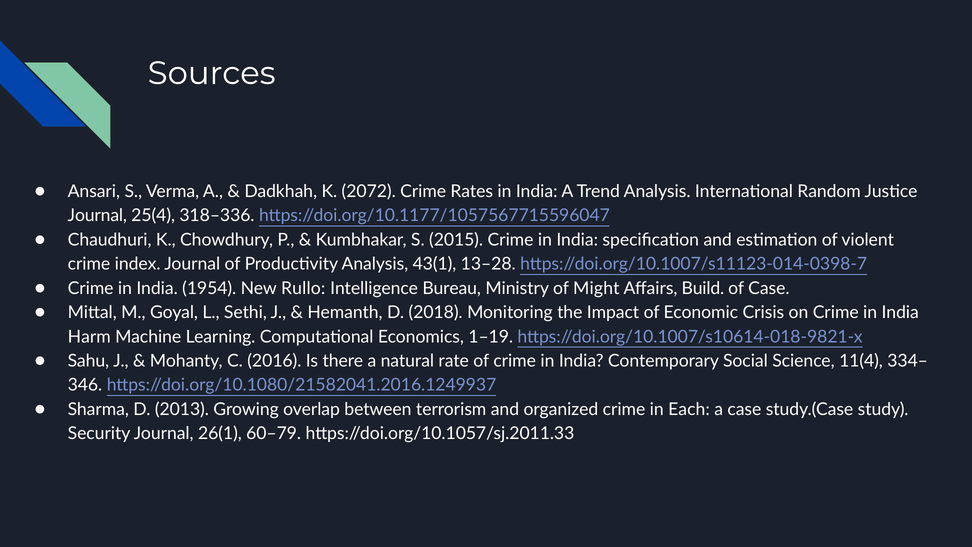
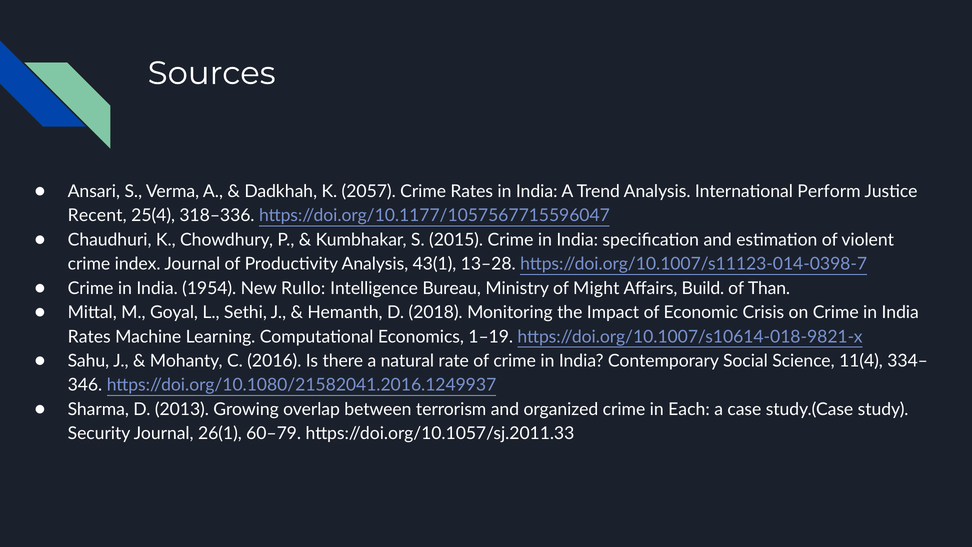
2072: 2072 -> 2057
Random: Random -> Perform
Journal at (97, 215): Journal -> Recent
of Case: Case -> Than
Harm at (89, 337): Harm -> Rates
